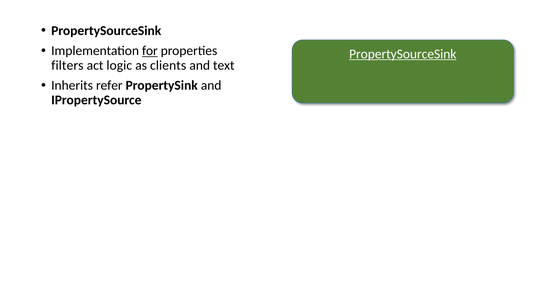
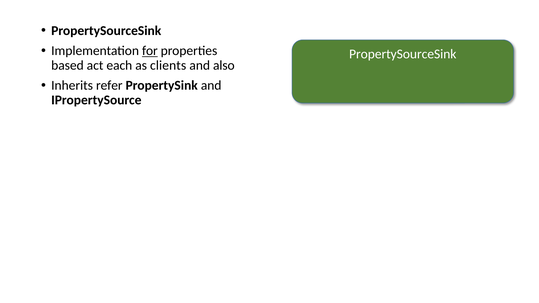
PropertySourceSink at (403, 54) underline: present -> none
filters: filters -> based
logic: logic -> each
text: text -> also
